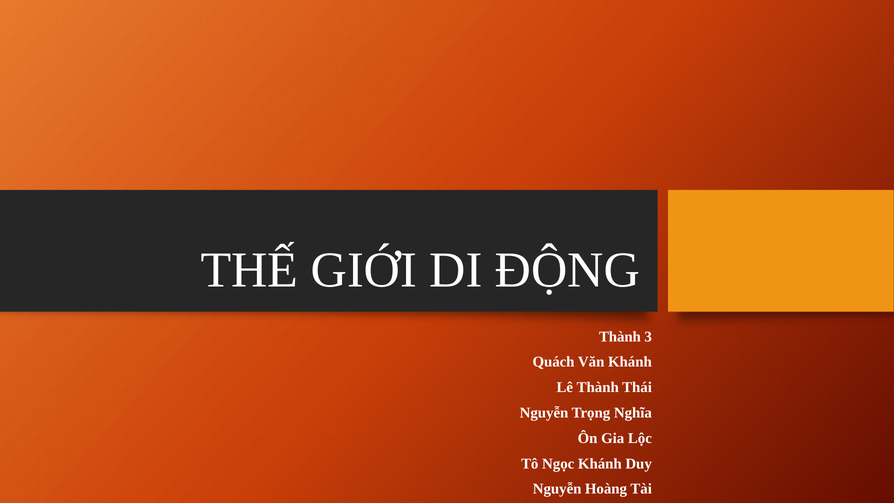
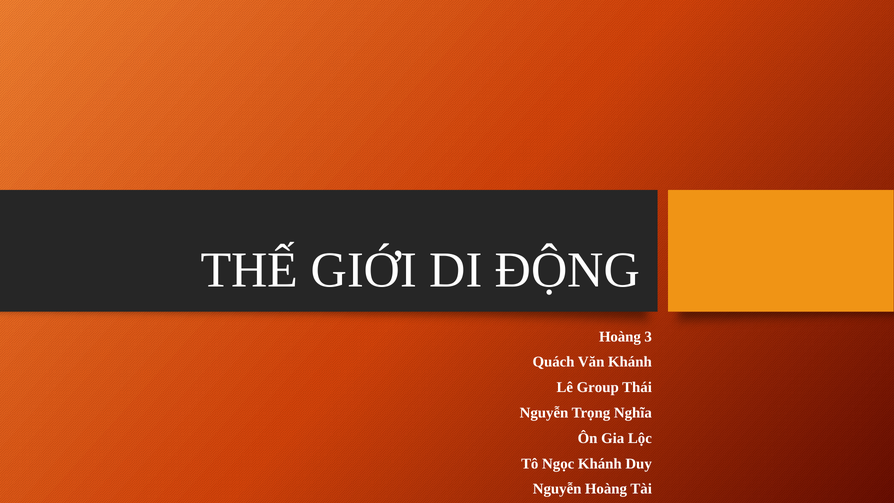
Thành at (620, 337): Thành -> Hoàng
Lê Thành: Thành -> Group
